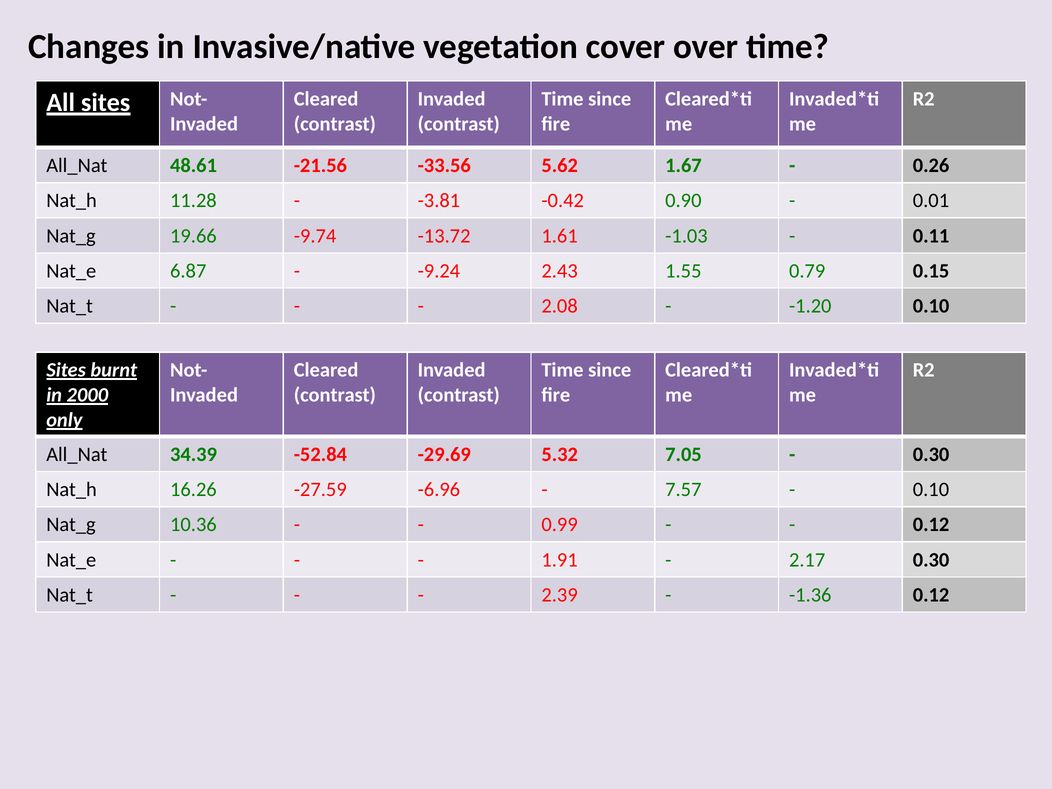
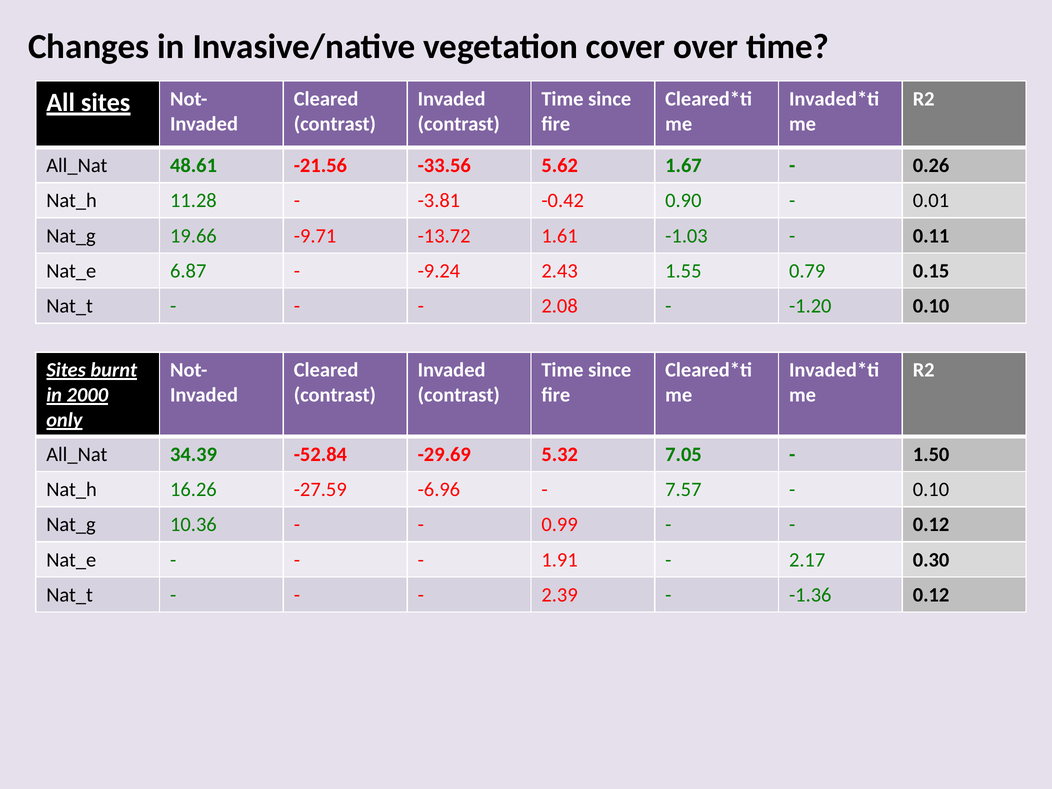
-9.74: -9.74 -> -9.71
0.30 at (931, 454): 0.30 -> 1.50
